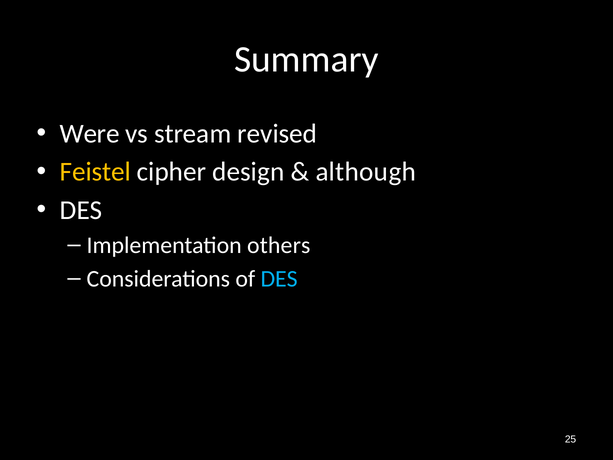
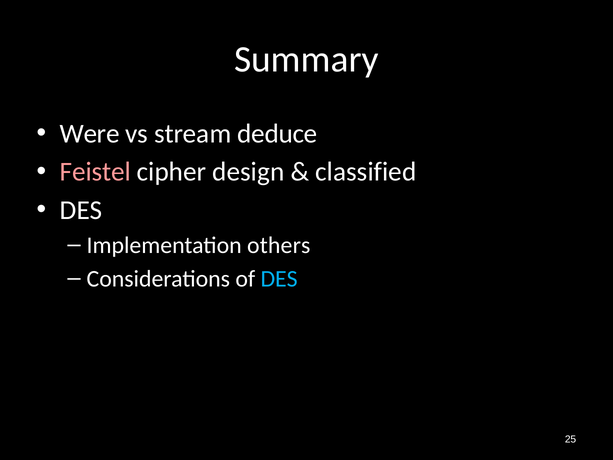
revised: revised -> deduce
Feistel colour: yellow -> pink
although: although -> classified
